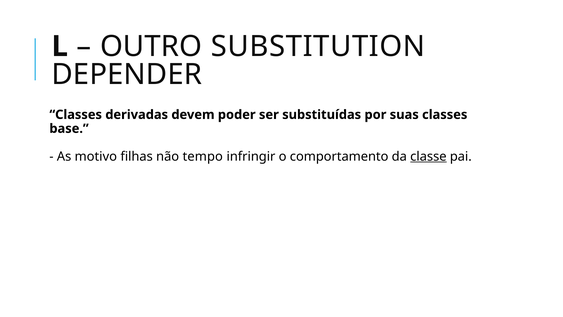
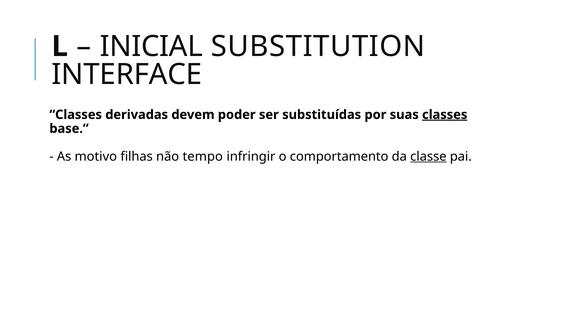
OUTRO: OUTRO -> INICIAL
DEPENDER: DEPENDER -> INTERFACE
classes at (445, 115) underline: none -> present
